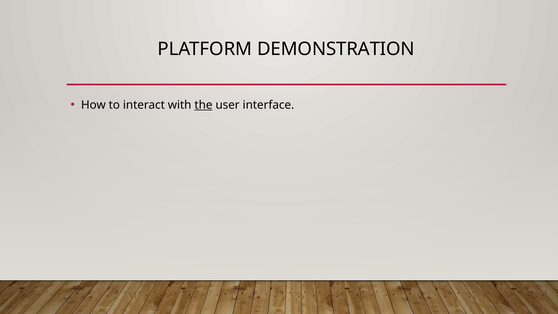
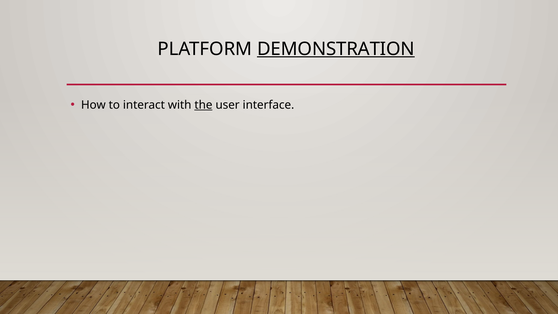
DEMONSTRATION underline: none -> present
